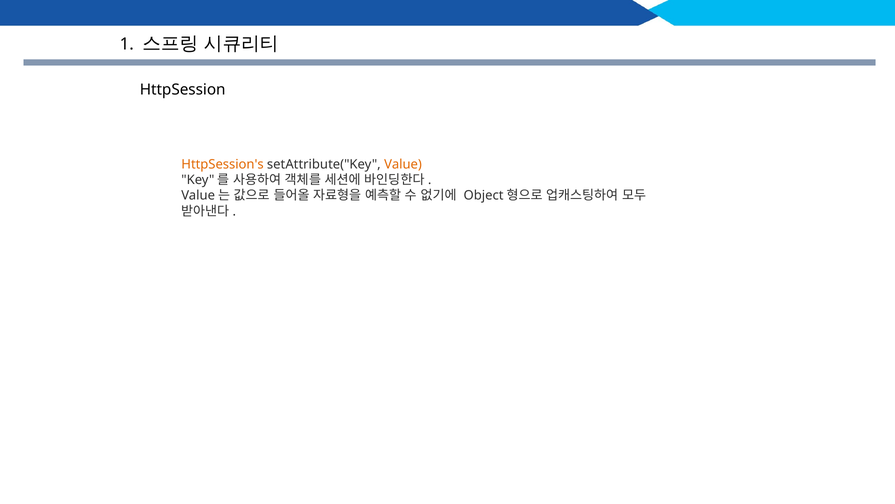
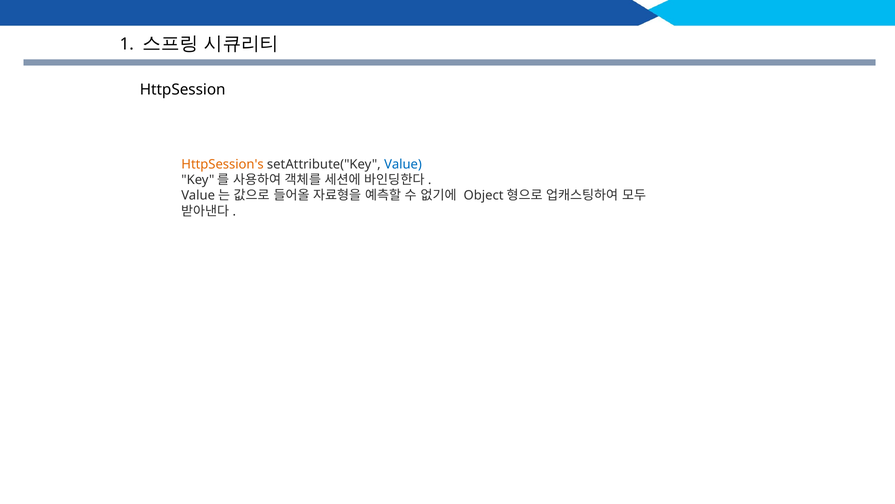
Value colour: orange -> blue
